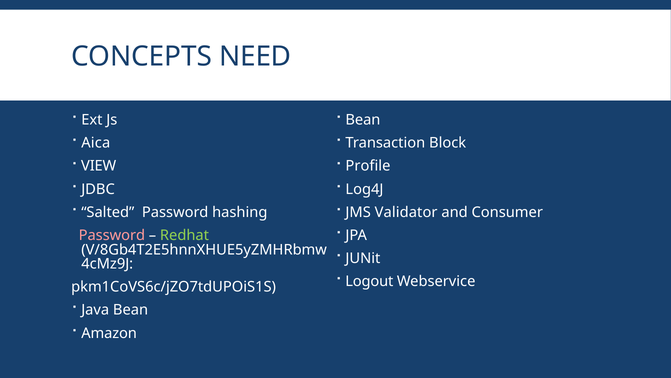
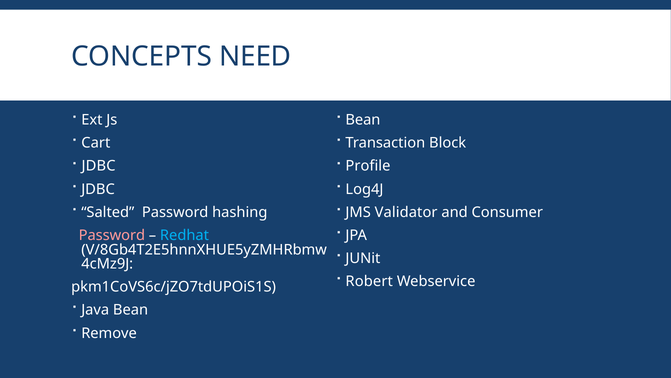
Aica: Aica -> Cart
VIEW at (99, 166): VIEW -> JDBC
Redhat colour: light green -> light blue
Logout: Logout -> Robert
Amazon: Amazon -> Remove
